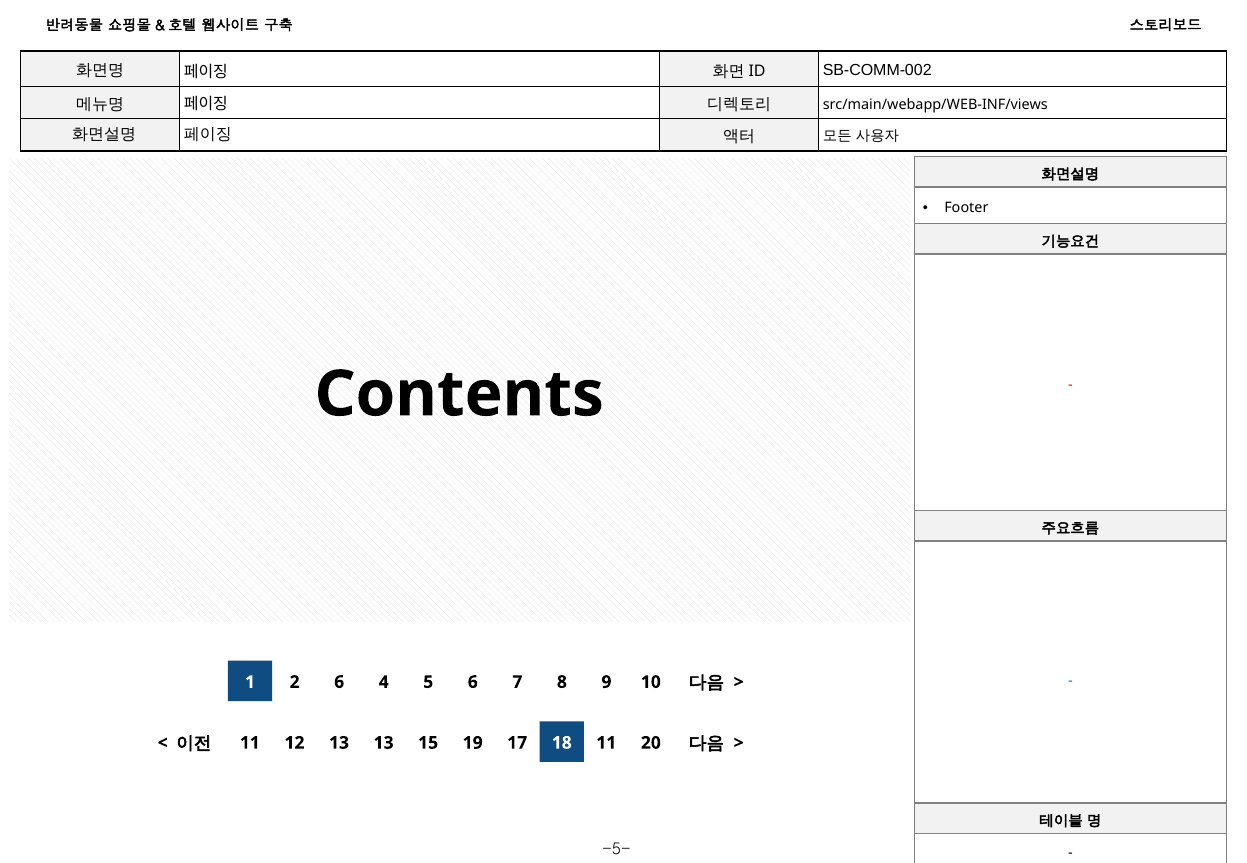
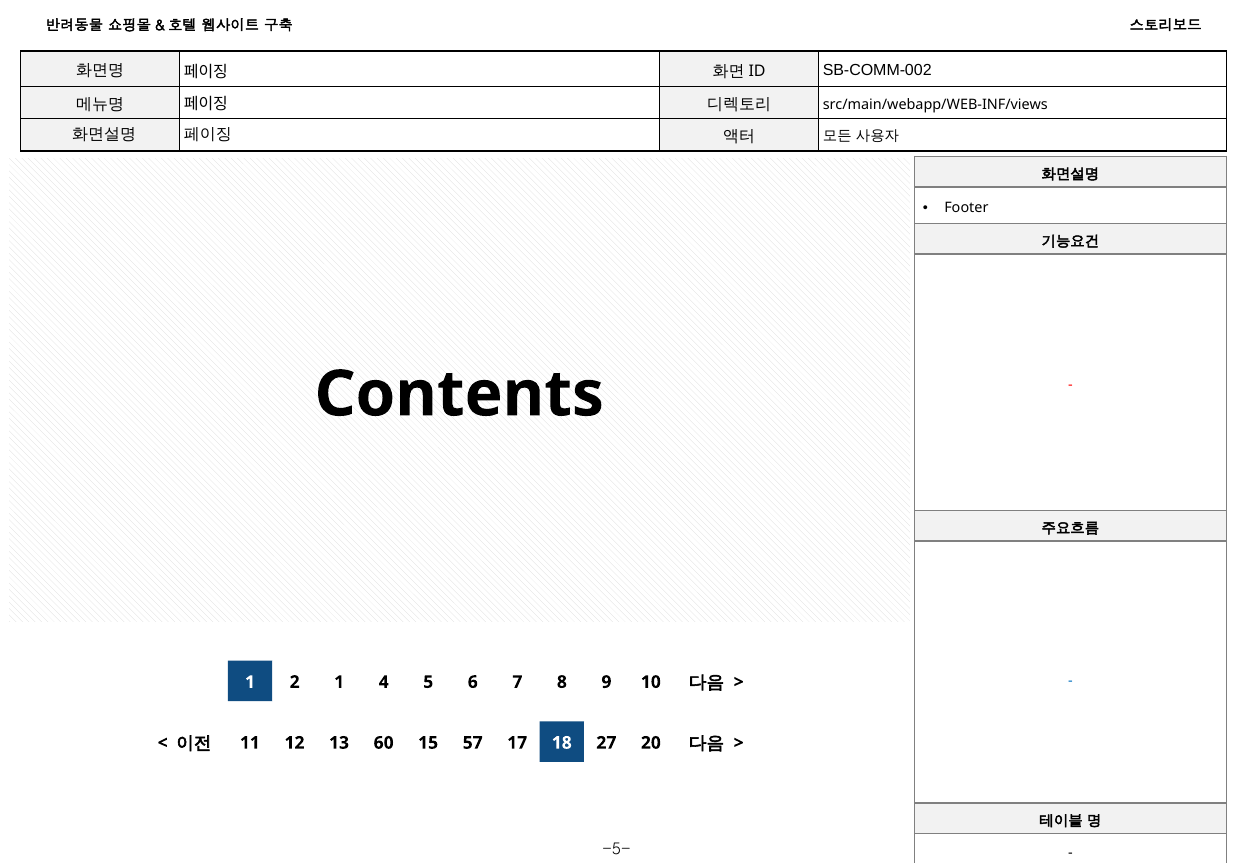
2 6: 6 -> 1
13 13: 13 -> 60
19: 19 -> 57
18 11: 11 -> 27
